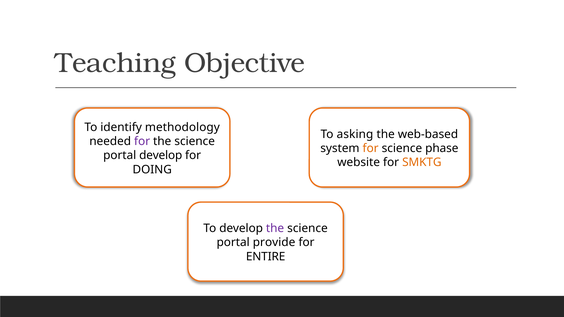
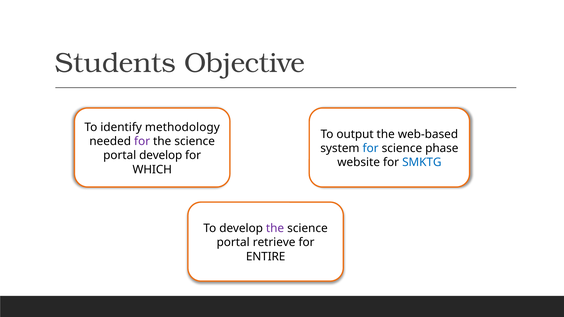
Teaching: Teaching -> Students
asking: asking -> output
for at (371, 148) colour: orange -> blue
SMKTG colour: orange -> blue
DOING: DOING -> WHICH
provide: provide -> retrieve
